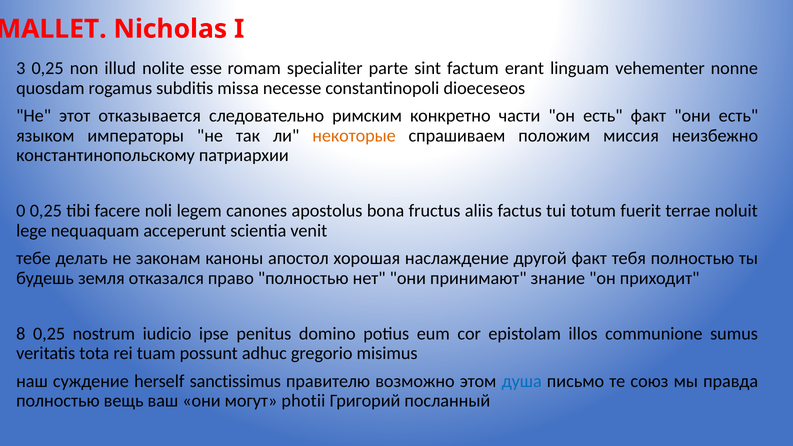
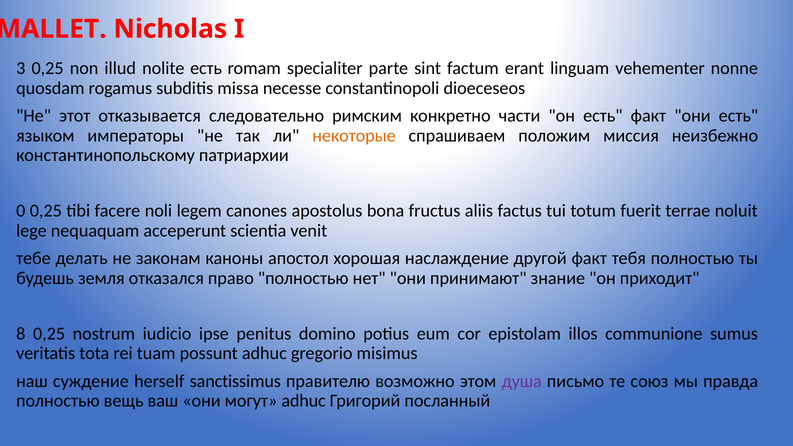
nolite esse: esse -> есть
душа colour: blue -> purple
могут photii: photii -> adhuc
